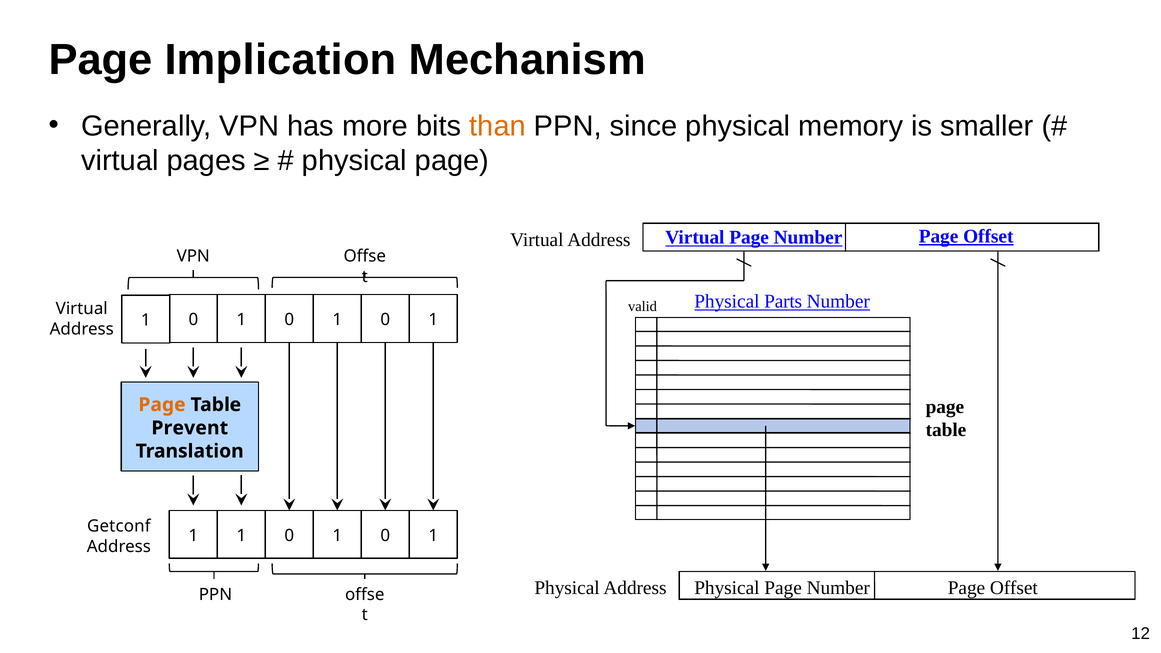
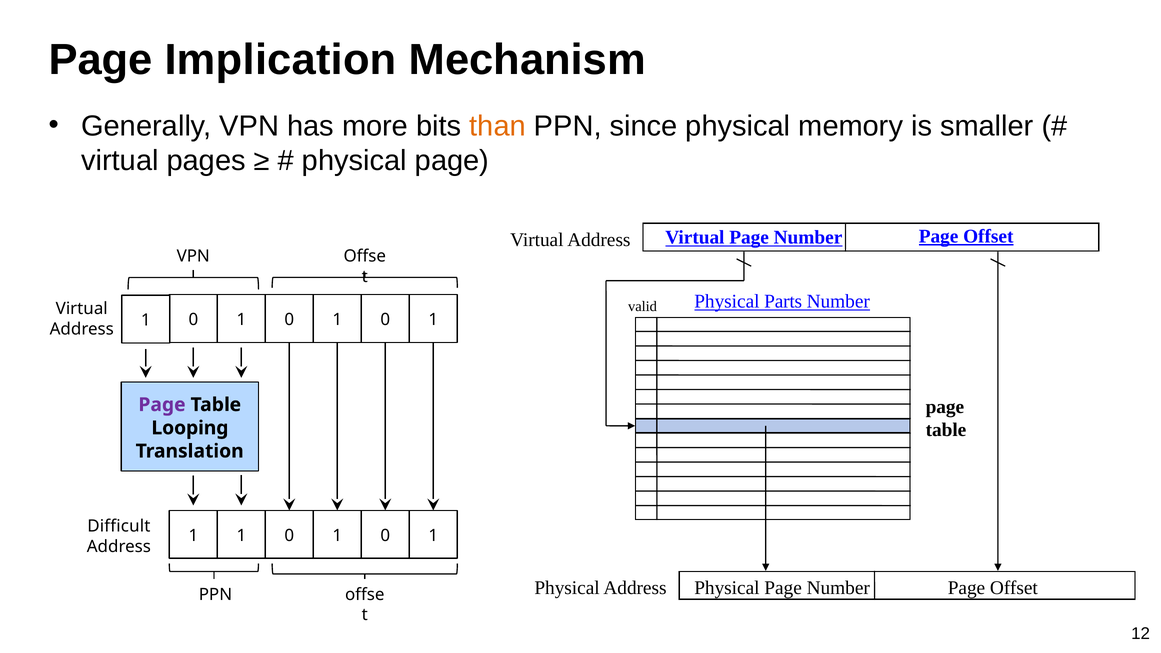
Page at (162, 405) colour: orange -> purple
Prevent: Prevent -> Looping
Getconf: Getconf -> Difficult
